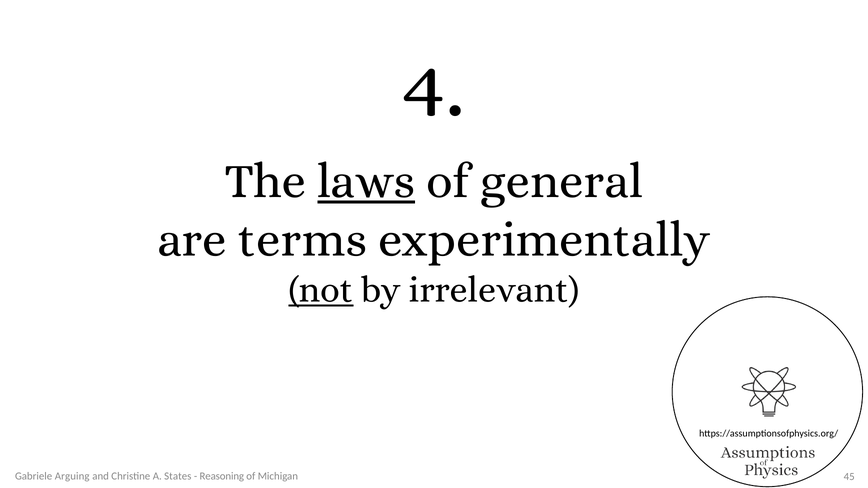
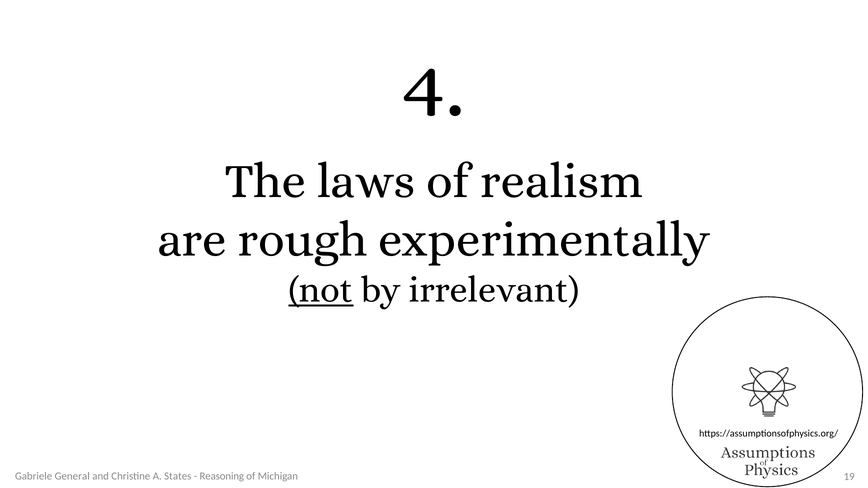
laws underline: present -> none
general: general -> realism
terms: terms -> rough
Arguing: Arguing -> General
45: 45 -> 19
